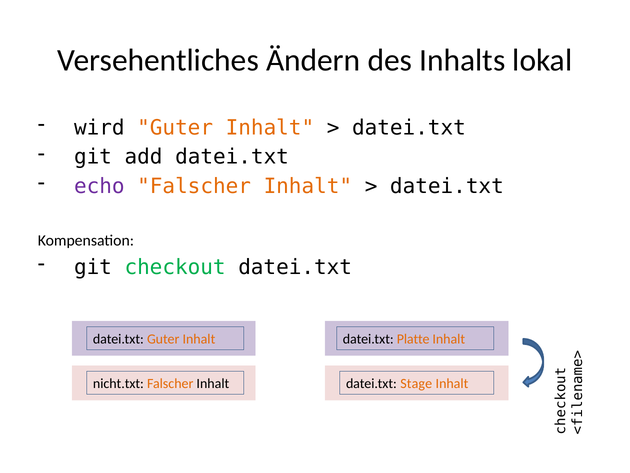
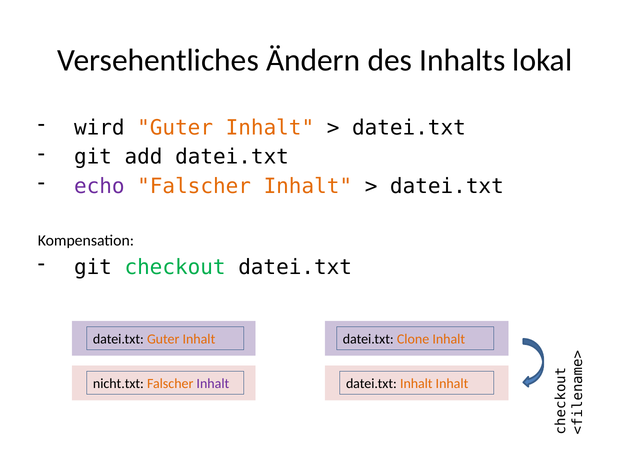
Platte: Platte -> Clone
Inhalt at (213, 383) colour: black -> purple
datei.txt Stage: Stage -> Inhalt
